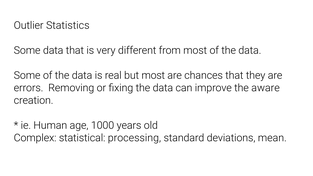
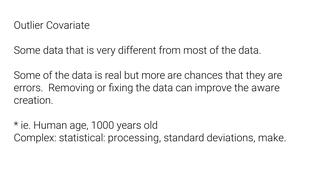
Statistics: Statistics -> Covariate
but most: most -> more
mean: mean -> make
